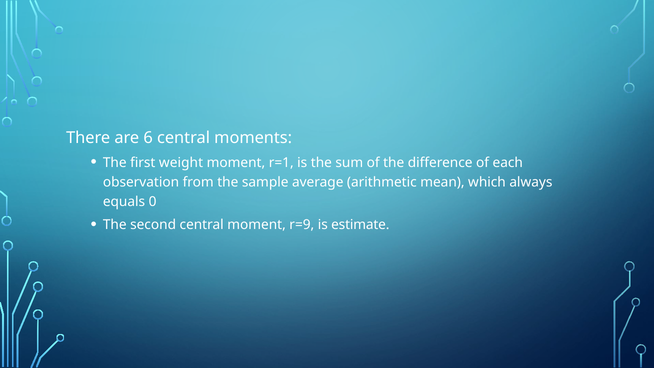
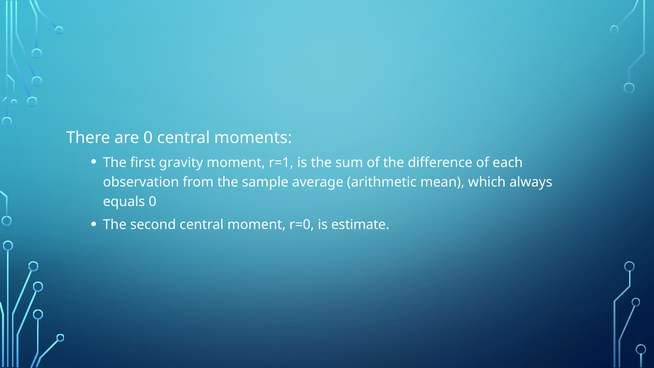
are 6: 6 -> 0
weight: weight -> gravity
r=9: r=9 -> r=0
